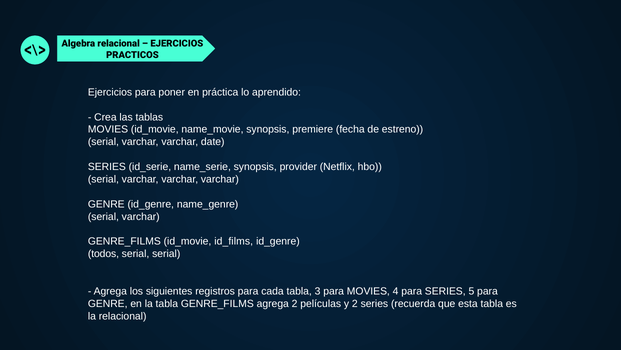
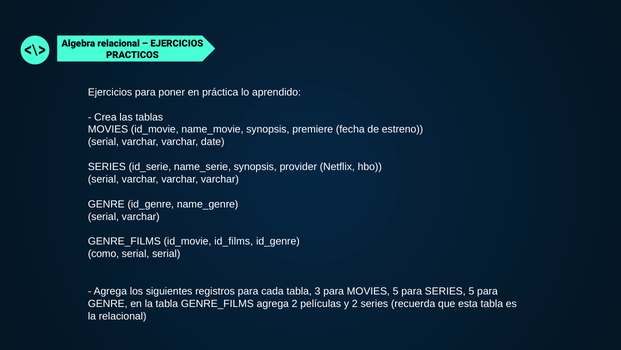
todos: todos -> como
MOVIES 4: 4 -> 5
